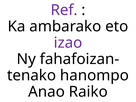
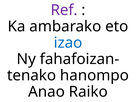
izao colour: purple -> blue
